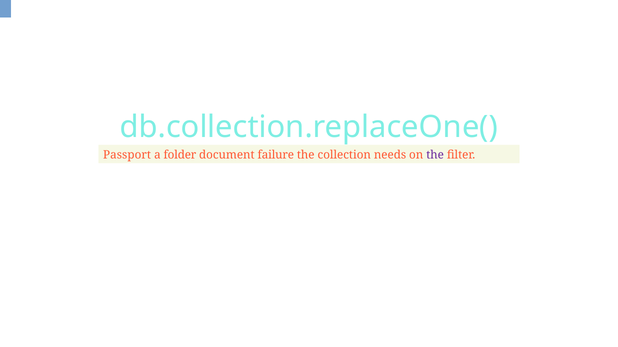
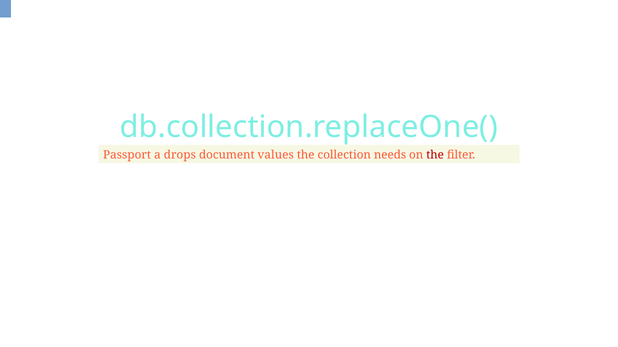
folder: folder -> drops
failure: failure -> values
the at (435, 155) colour: purple -> red
